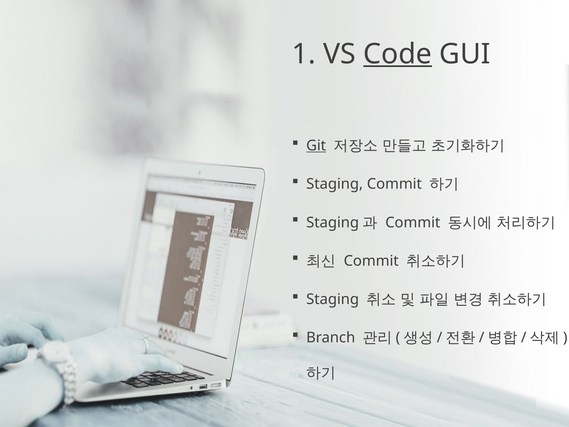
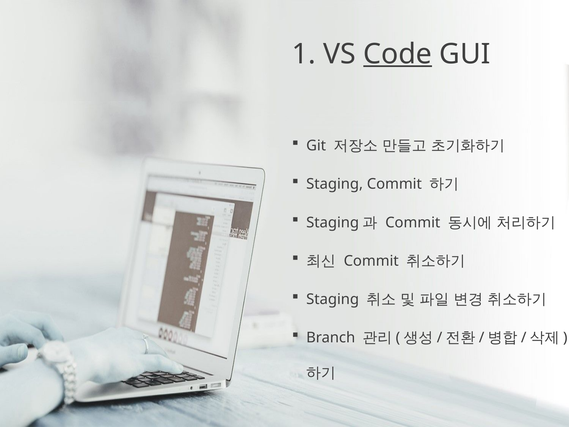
Git underline: present -> none
